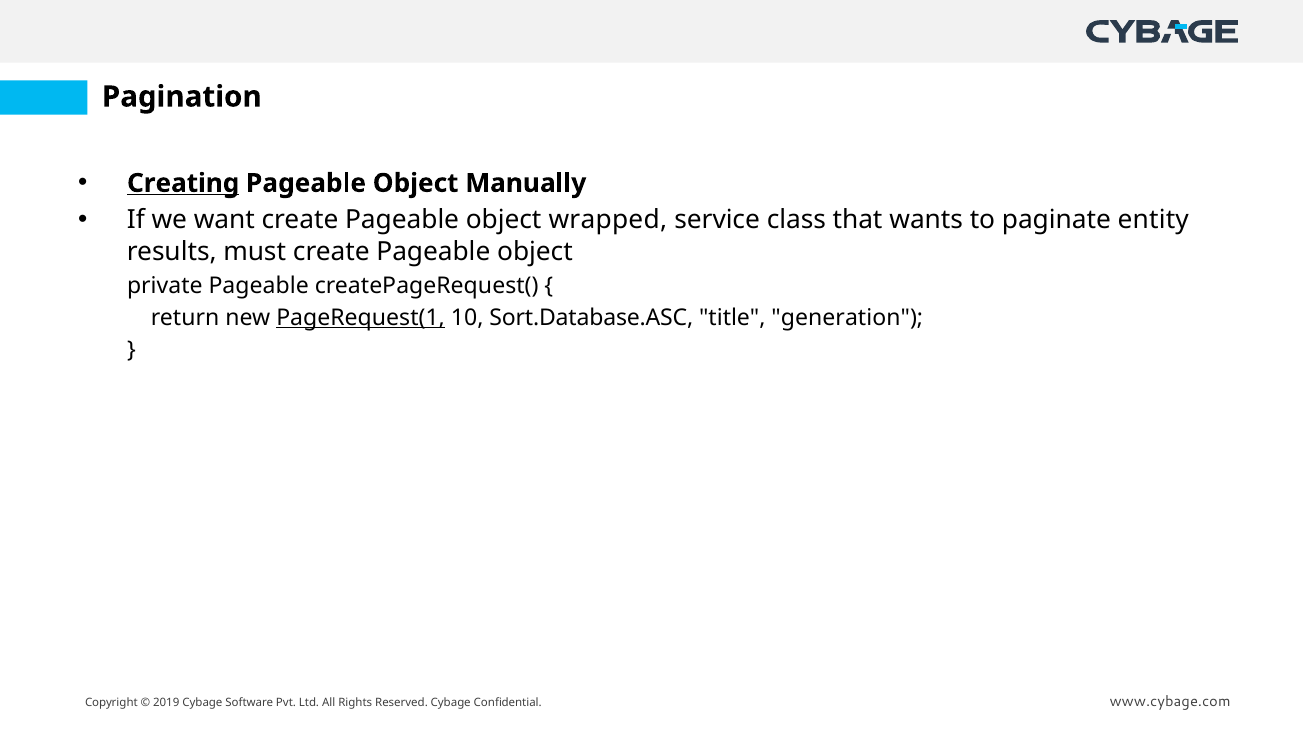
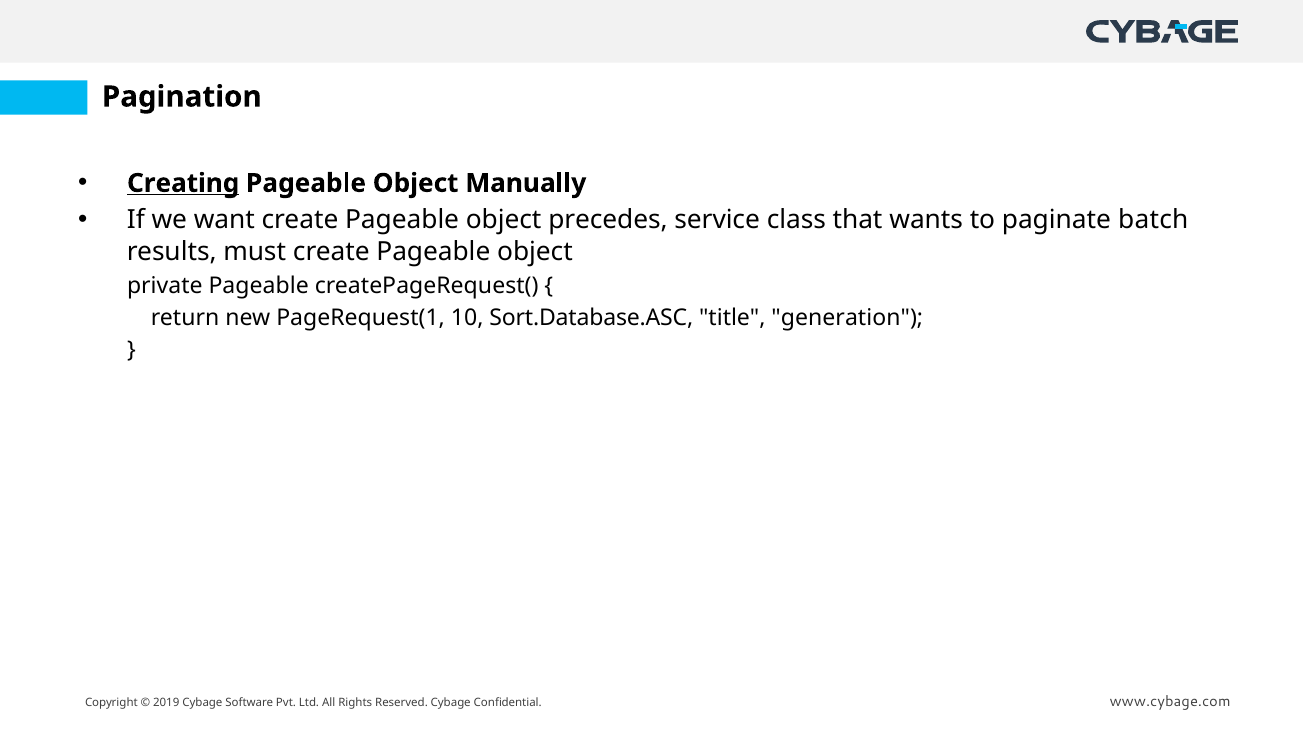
wrapped: wrapped -> precedes
entity: entity -> batch
PageRequest(1 underline: present -> none
